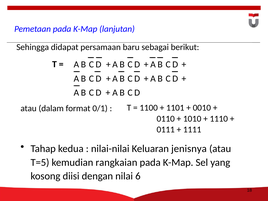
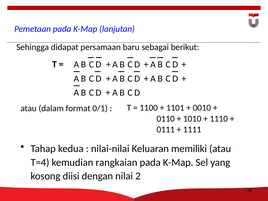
jenisnya: jenisnya -> memiliki
T=5: T=5 -> T=4
6: 6 -> 2
